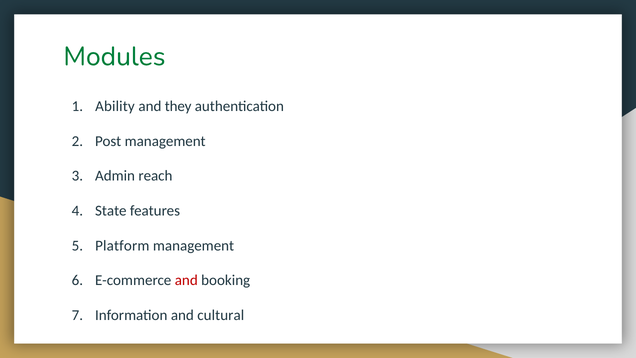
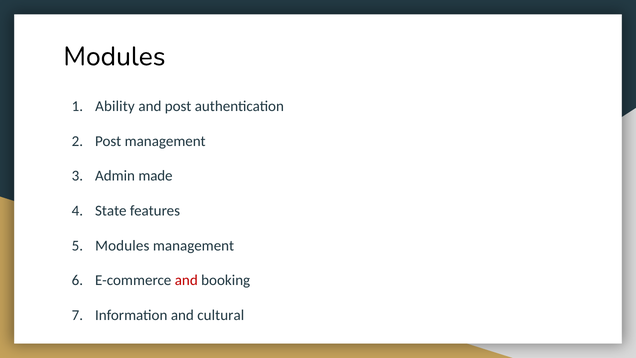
Modules at (114, 56) colour: green -> black
and they: they -> post
reach: reach -> made
Platform at (122, 245): Platform -> Modules
